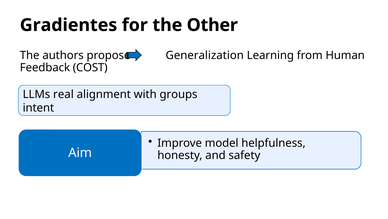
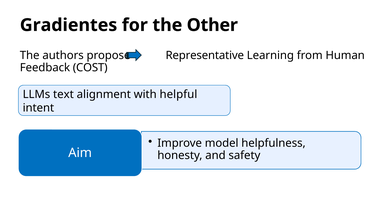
Generalization: Generalization -> Representative
real: real -> text
groups: groups -> helpful
